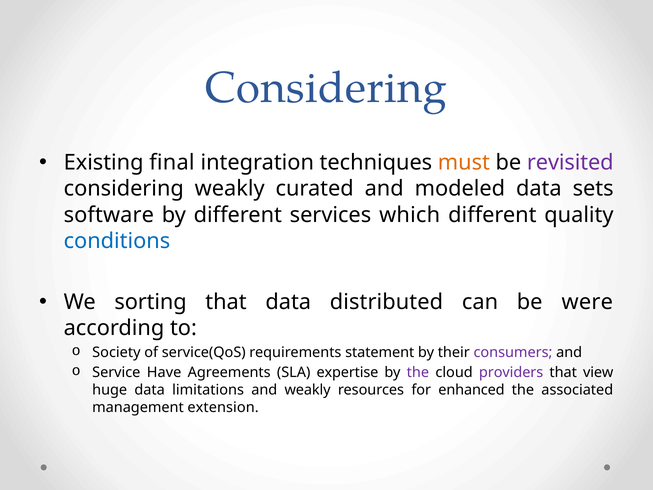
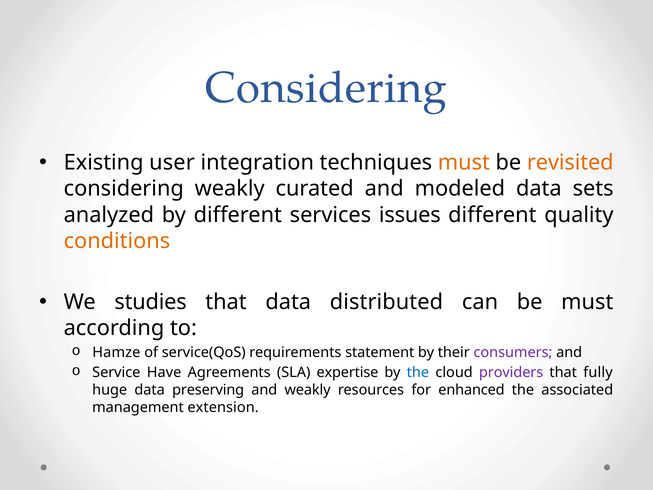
final: final -> user
revisited colour: purple -> orange
software: software -> analyzed
which: which -> issues
conditions colour: blue -> orange
sorting: sorting -> studies
be were: were -> must
Society: Society -> Hamze
the at (418, 372) colour: purple -> blue
view: view -> fully
limitations: limitations -> preserving
